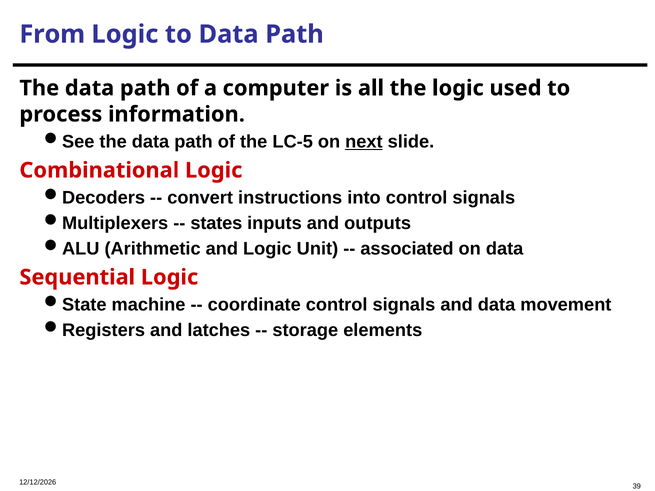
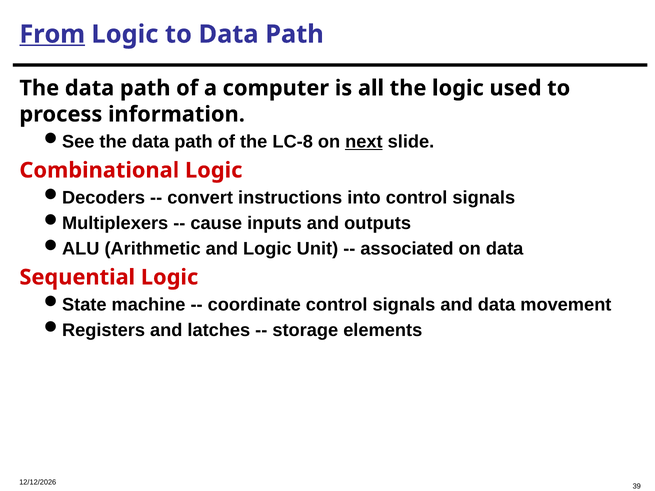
From underline: none -> present
LC-5: LC-5 -> LC-8
states: states -> cause
